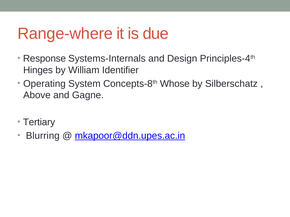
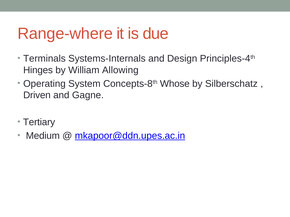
Response: Response -> Terminals
Identifier: Identifier -> Allowing
Above: Above -> Driven
Blurring: Blurring -> Medium
